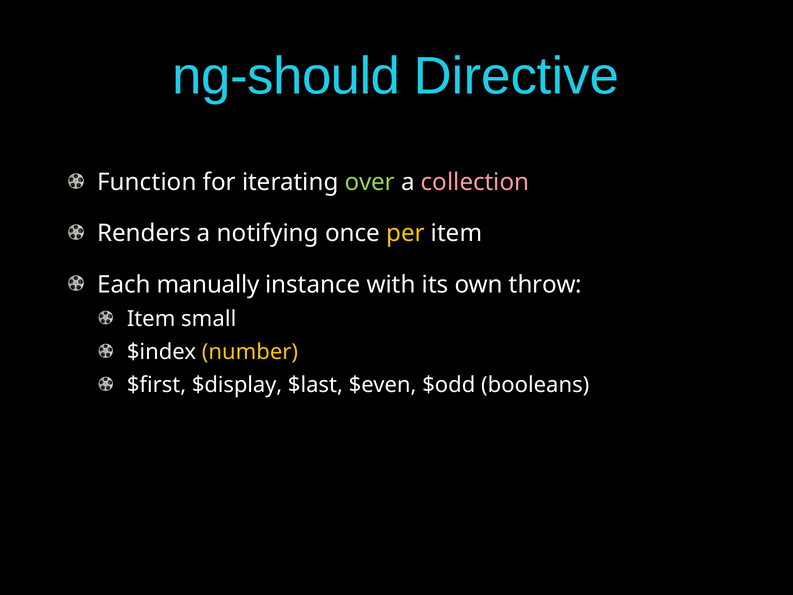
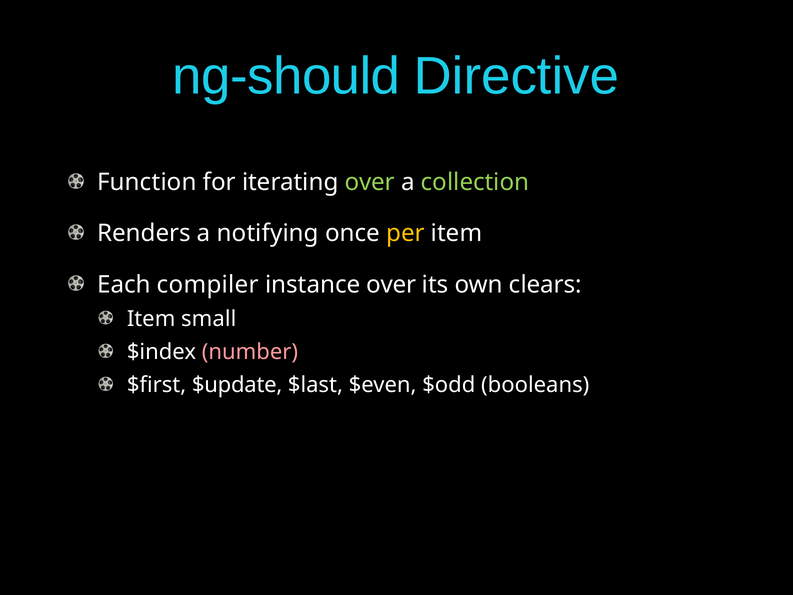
collection colour: pink -> light green
manually: manually -> compiler
instance with: with -> over
throw: throw -> clears
number colour: yellow -> pink
$display: $display -> $update
